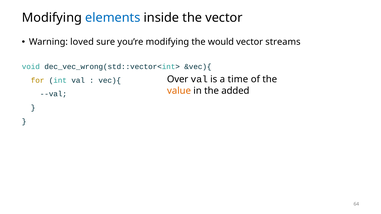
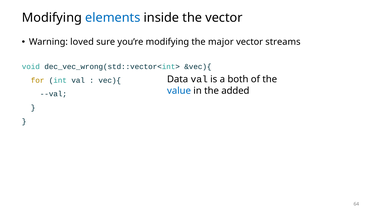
would: would -> major
Over: Over -> Data
time: time -> both
value colour: orange -> blue
